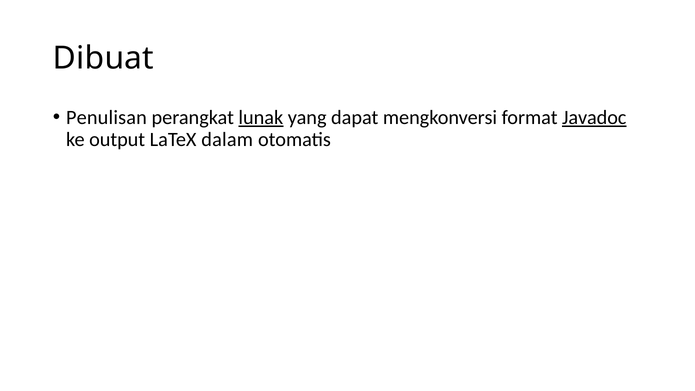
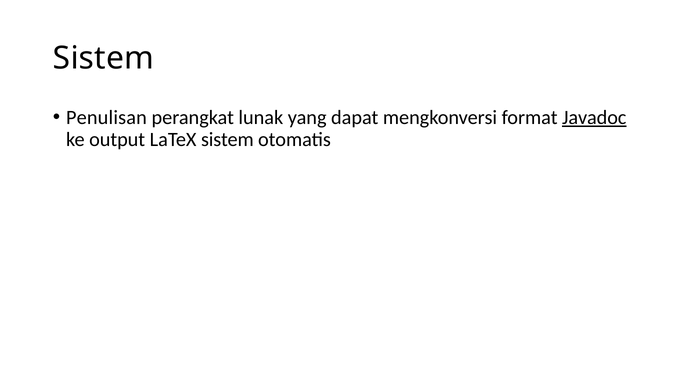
Dibuat at (103, 58): Dibuat -> Sistem
lunak underline: present -> none
LaTeX dalam: dalam -> sistem
